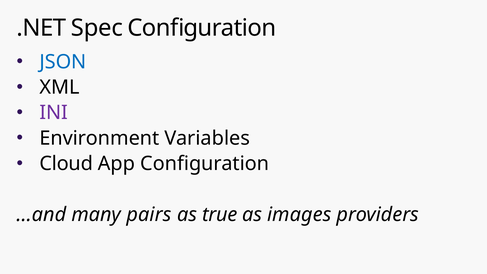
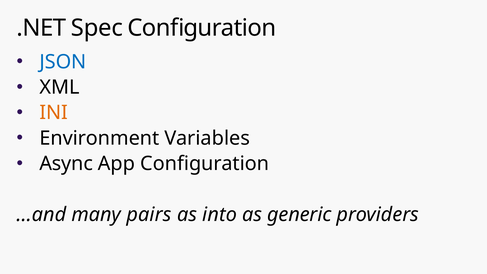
INI colour: purple -> orange
Cloud: Cloud -> Async
true: true -> into
images: images -> generic
